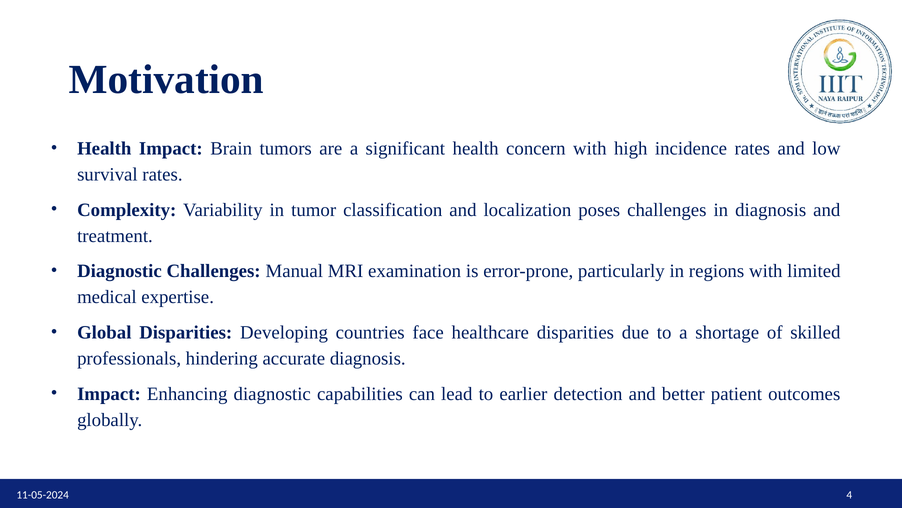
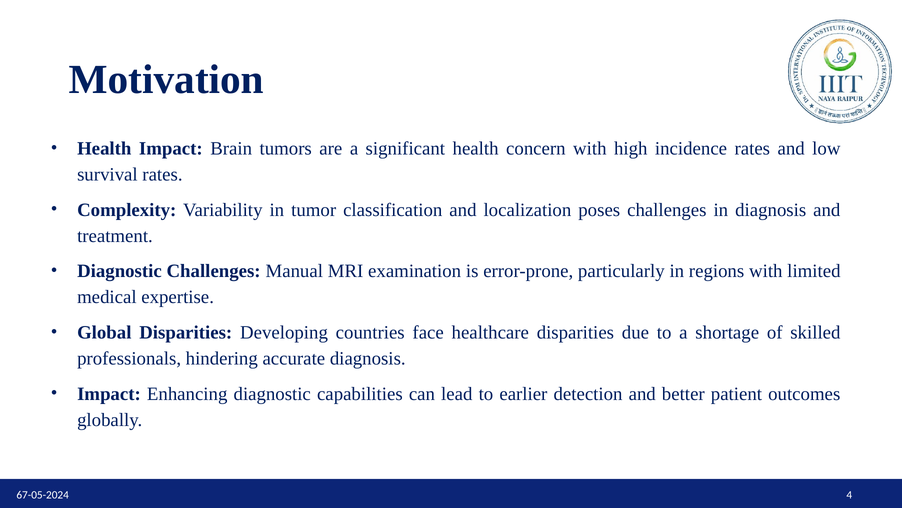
11-05-2024: 11-05-2024 -> 67-05-2024
